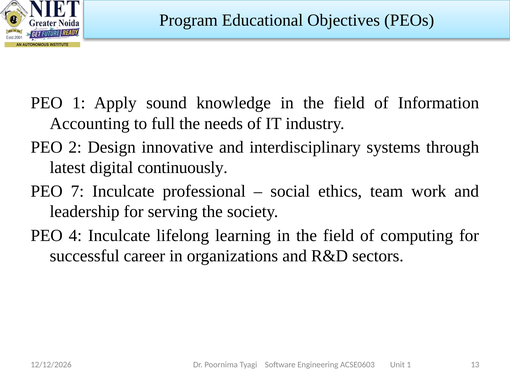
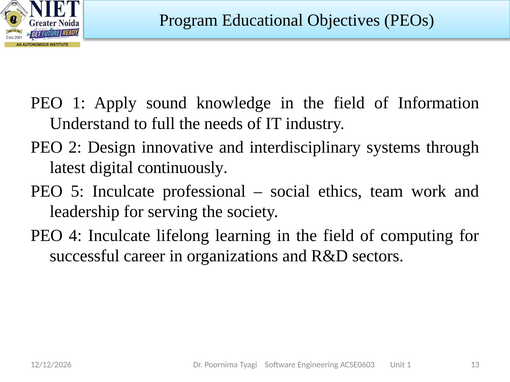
Accounting: Accounting -> Understand
7: 7 -> 5
